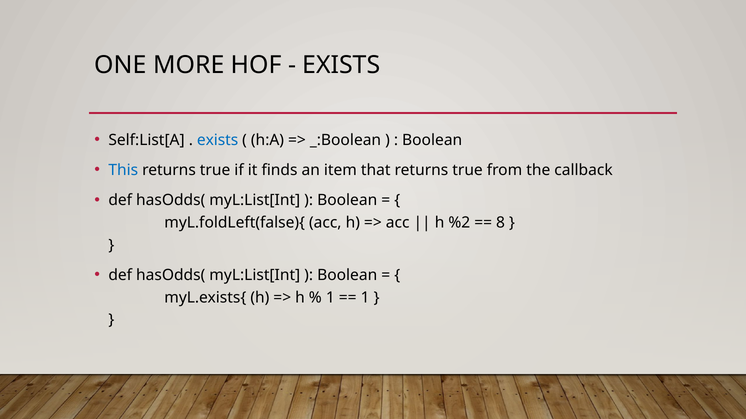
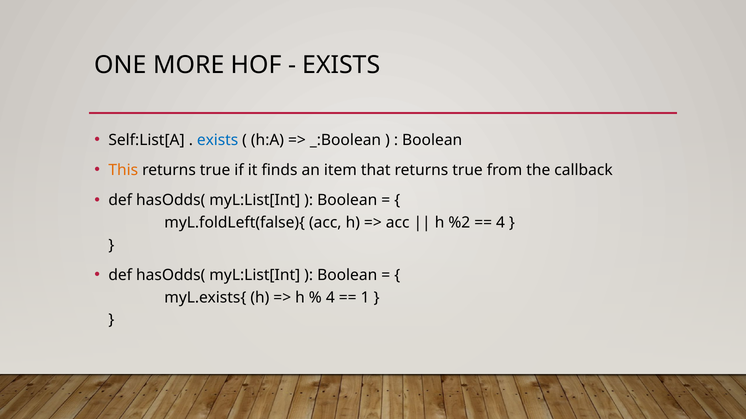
This colour: blue -> orange
8 at (501, 223): 8 -> 4
1 at (330, 298): 1 -> 4
